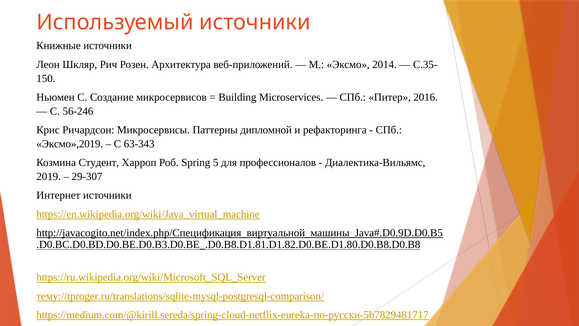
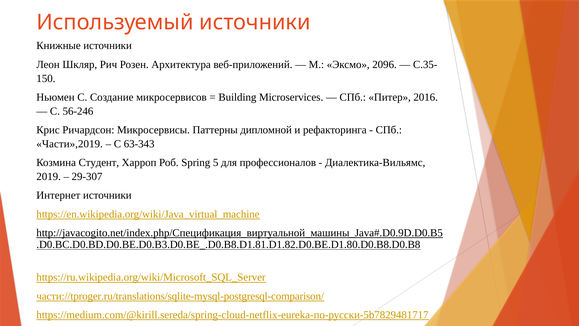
2014: 2014 -> 2096
Эксмо»,2019: Эксмо»,2019 -> Части»,2019
тему://tproger.ru/translations/sqlite-mysql-postgresql-comparison/: тему://tproger.ru/translations/sqlite-mysql-postgresql-comparison/ -> части://tproger.ru/translations/sqlite-mysql-postgresql-comparison/
